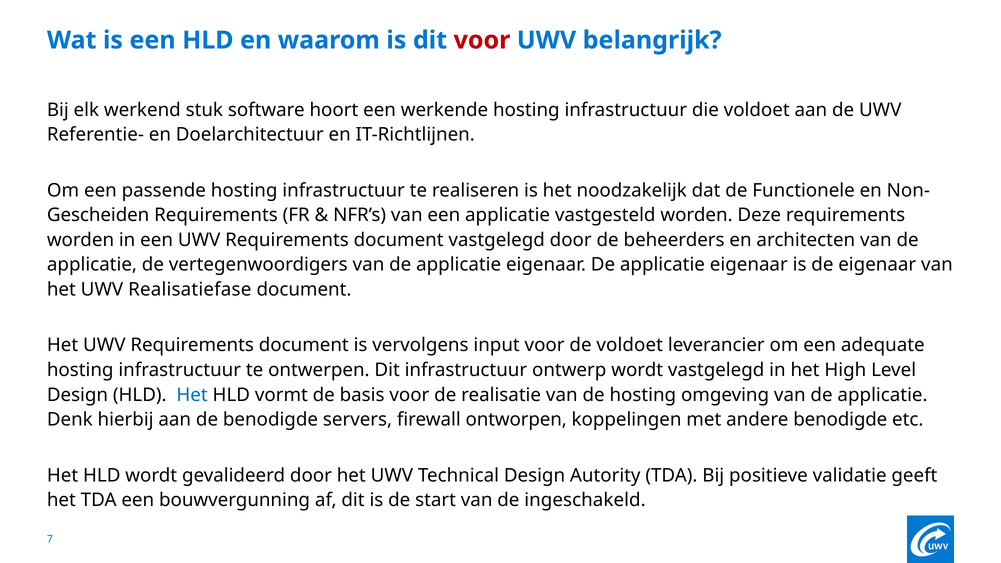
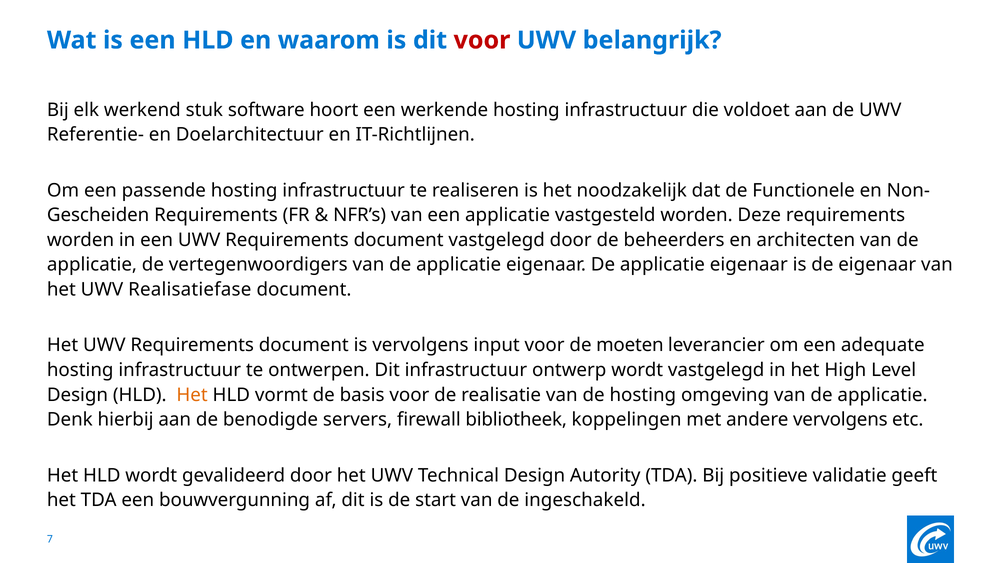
de voldoet: voldoet -> moeten
Het at (192, 395) colour: blue -> orange
ontworpen: ontworpen -> bibliotheek
andere benodigde: benodigde -> vervolgens
